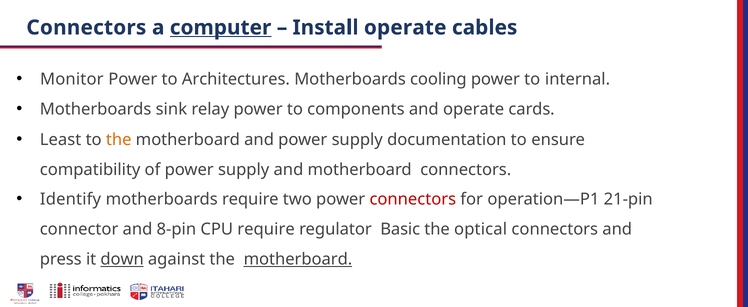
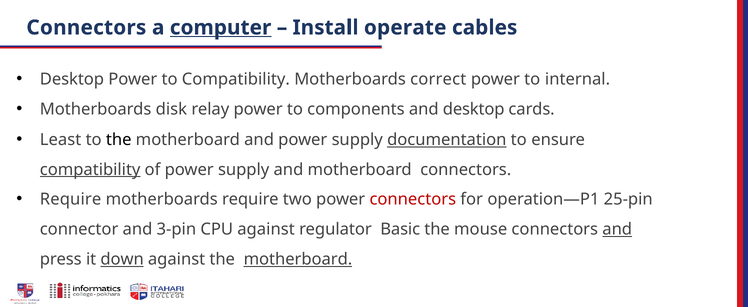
Monitor at (72, 79): Monitor -> Desktop
to Architectures: Architectures -> Compatibility
cooling: cooling -> correct
sink: sink -> disk
and operate: operate -> desktop
the at (119, 140) colour: orange -> black
documentation underline: none -> present
compatibility at (90, 170) underline: none -> present
Identify at (71, 199): Identify -> Require
21-pin: 21-pin -> 25-pin
8-pin: 8-pin -> 3-pin
CPU require: require -> against
optical: optical -> mouse
and at (617, 229) underline: none -> present
